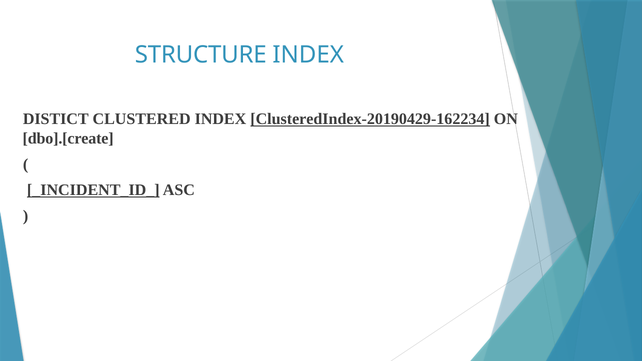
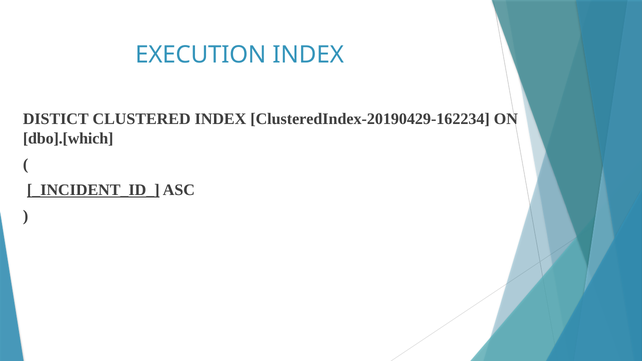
STRUCTURE: STRUCTURE -> EXECUTION
ClusteredIndex-20190429-162234 underline: present -> none
dbo].[create: dbo].[create -> dbo].[which
